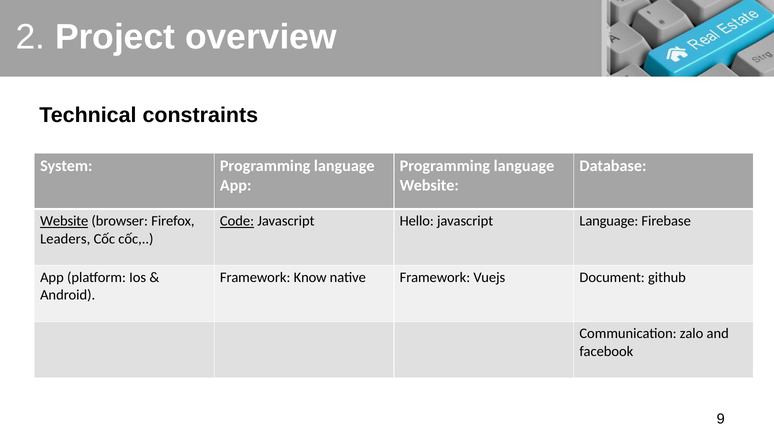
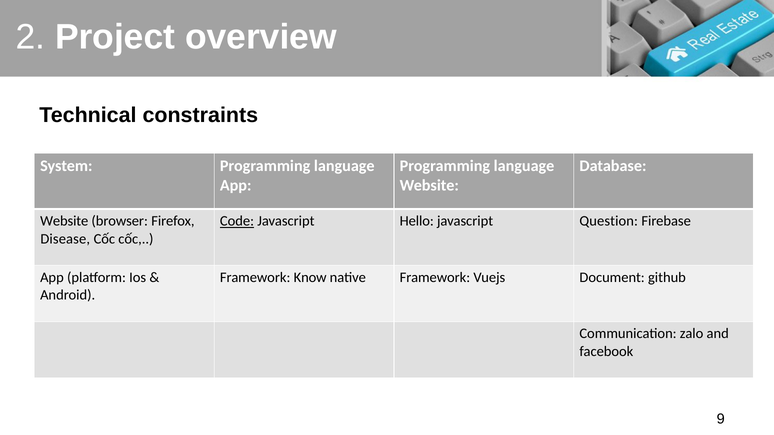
Website at (64, 221) underline: present -> none
javascript Language: Language -> Question
Leaders: Leaders -> Disease
